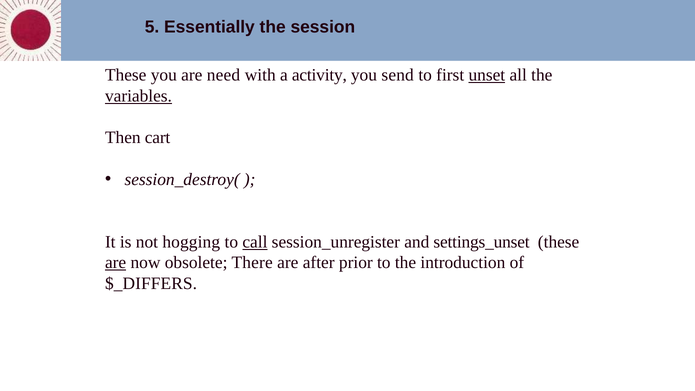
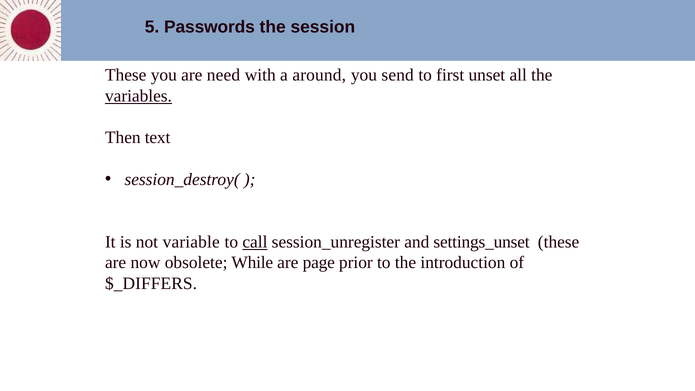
Essentially: Essentially -> Passwords
activity: activity -> around
unset underline: present -> none
cart: cart -> text
hogging: hogging -> variable
are at (116, 263) underline: present -> none
There: There -> While
after: after -> page
